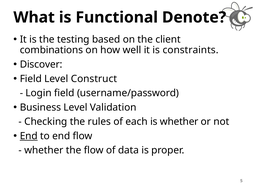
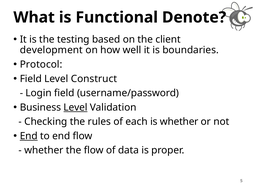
combinations: combinations -> development
constraints: constraints -> boundaries
Discover: Discover -> Protocol
Level at (76, 107) underline: none -> present
